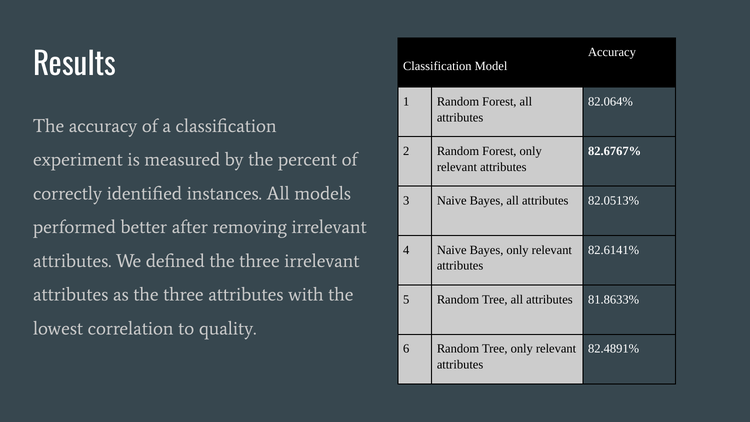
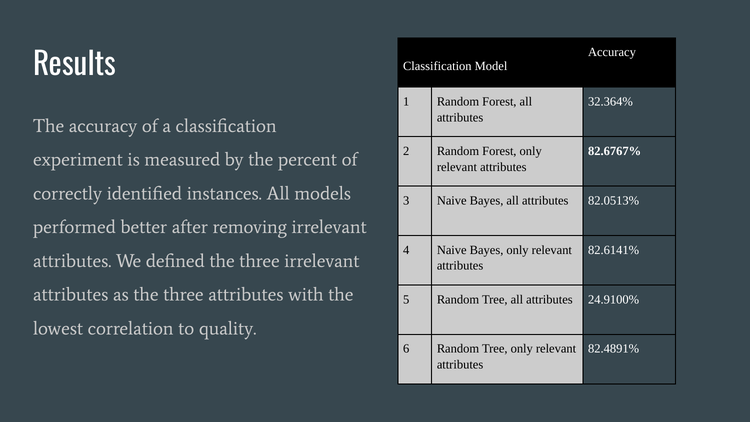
82.064%: 82.064% -> 32.364%
81.8633%: 81.8633% -> 24.9100%
